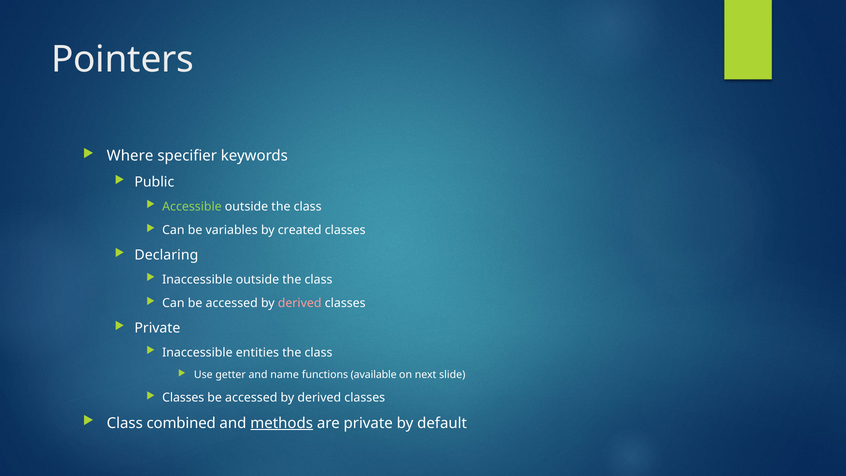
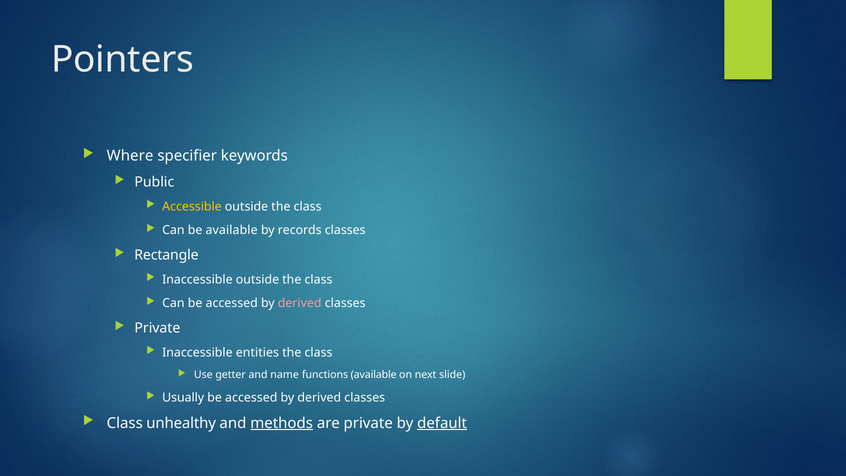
Accessible colour: light green -> yellow
be variables: variables -> available
created: created -> records
Declaring: Declaring -> Rectangle
Classes at (183, 398): Classes -> Usually
combined: combined -> unhealthy
default underline: none -> present
